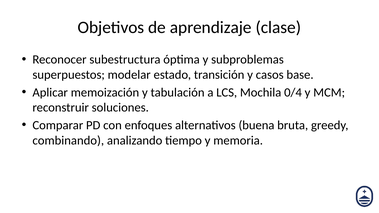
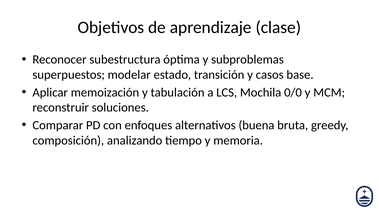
0/4: 0/4 -> 0/0
combinando: combinando -> composición
